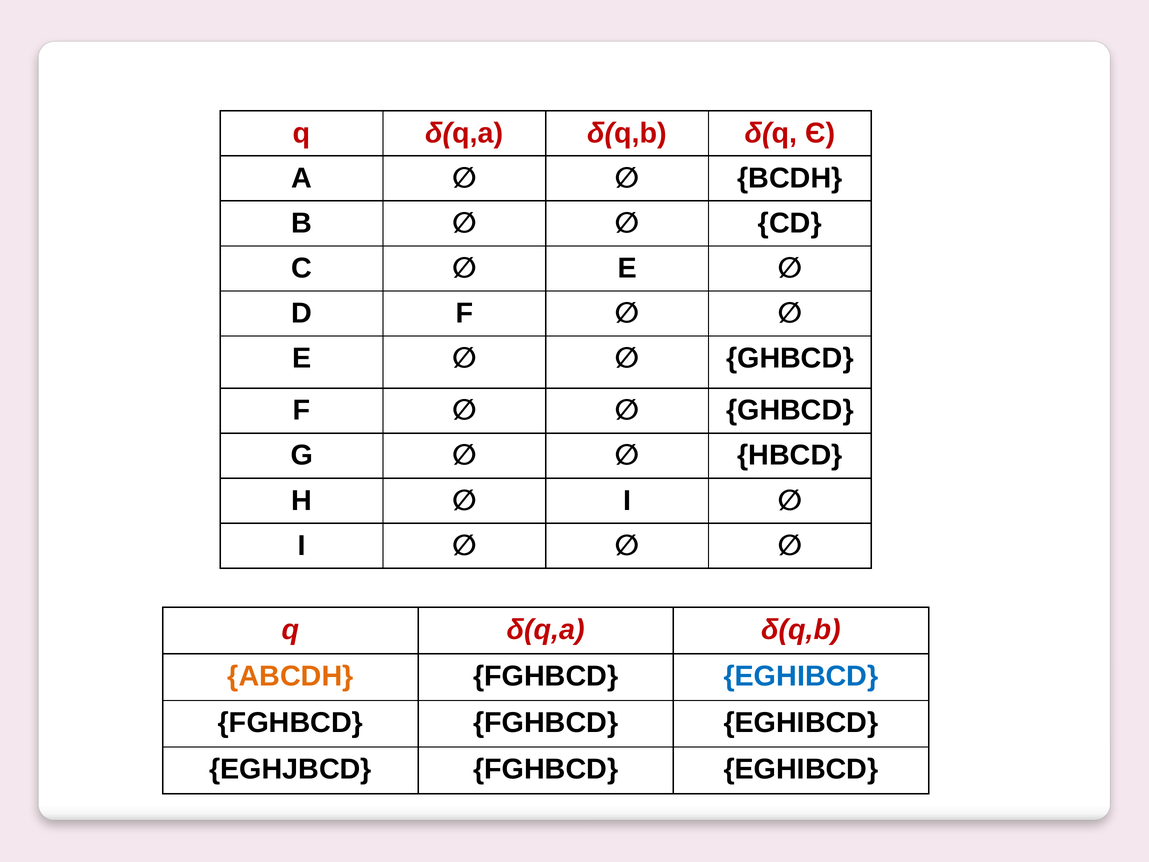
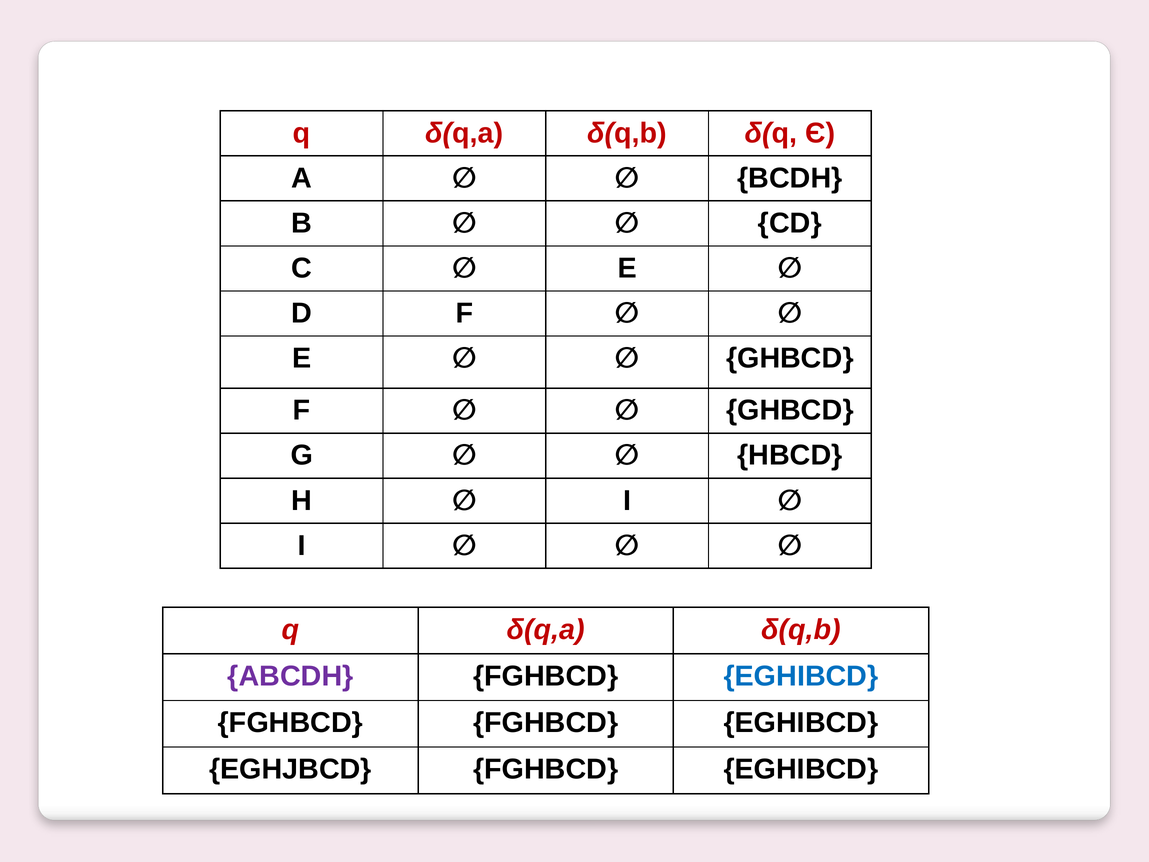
ABCDH colour: orange -> purple
